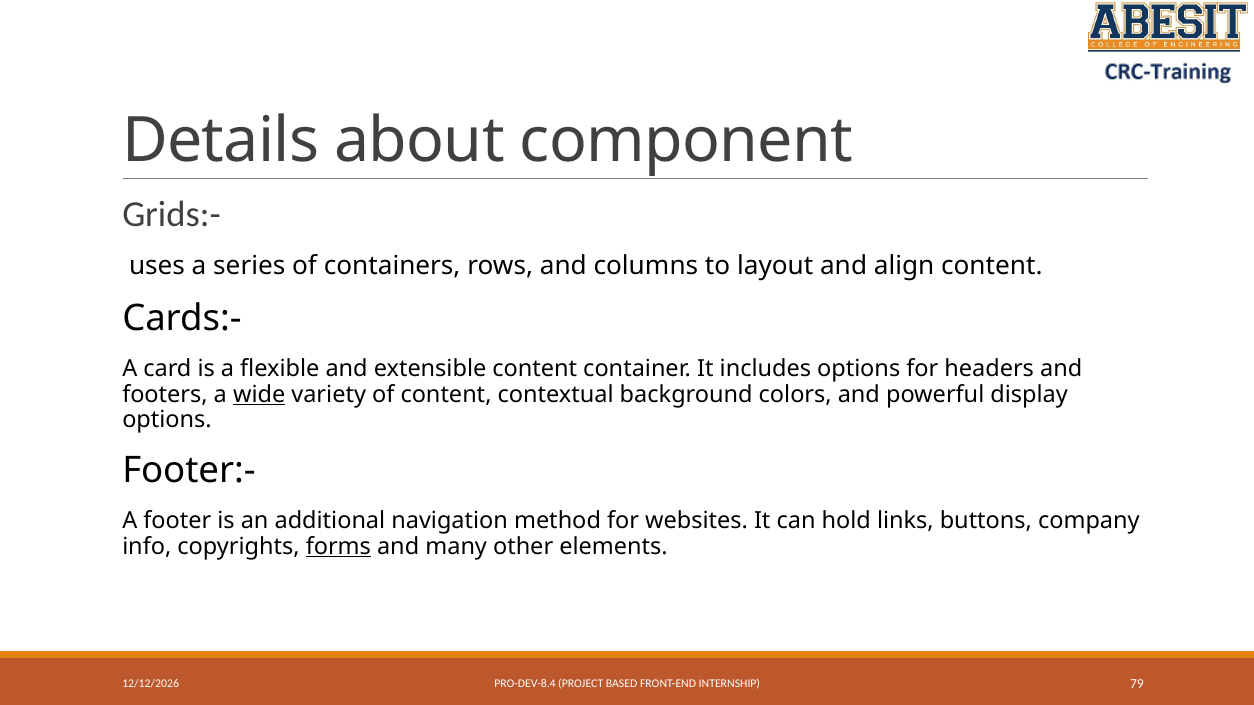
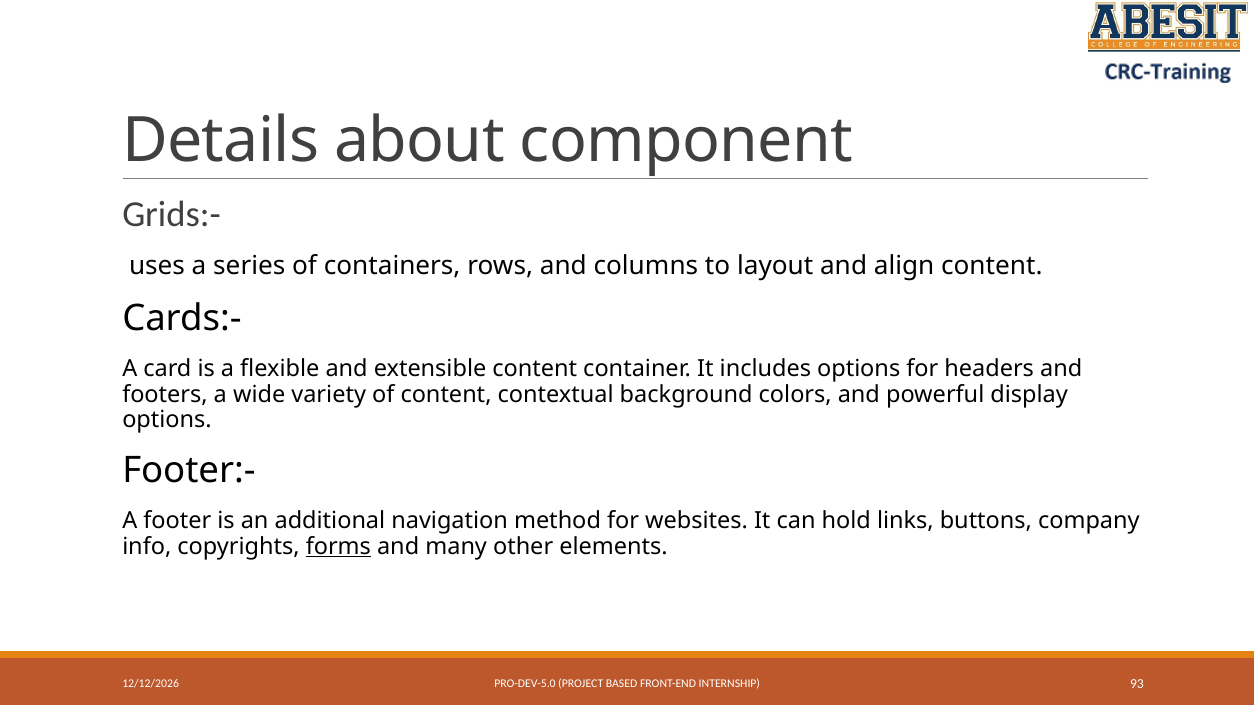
wide underline: present -> none
PRO-DEV-8.4: PRO-DEV-8.4 -> PRO-DEV-5.0
79: 79 -> 93
